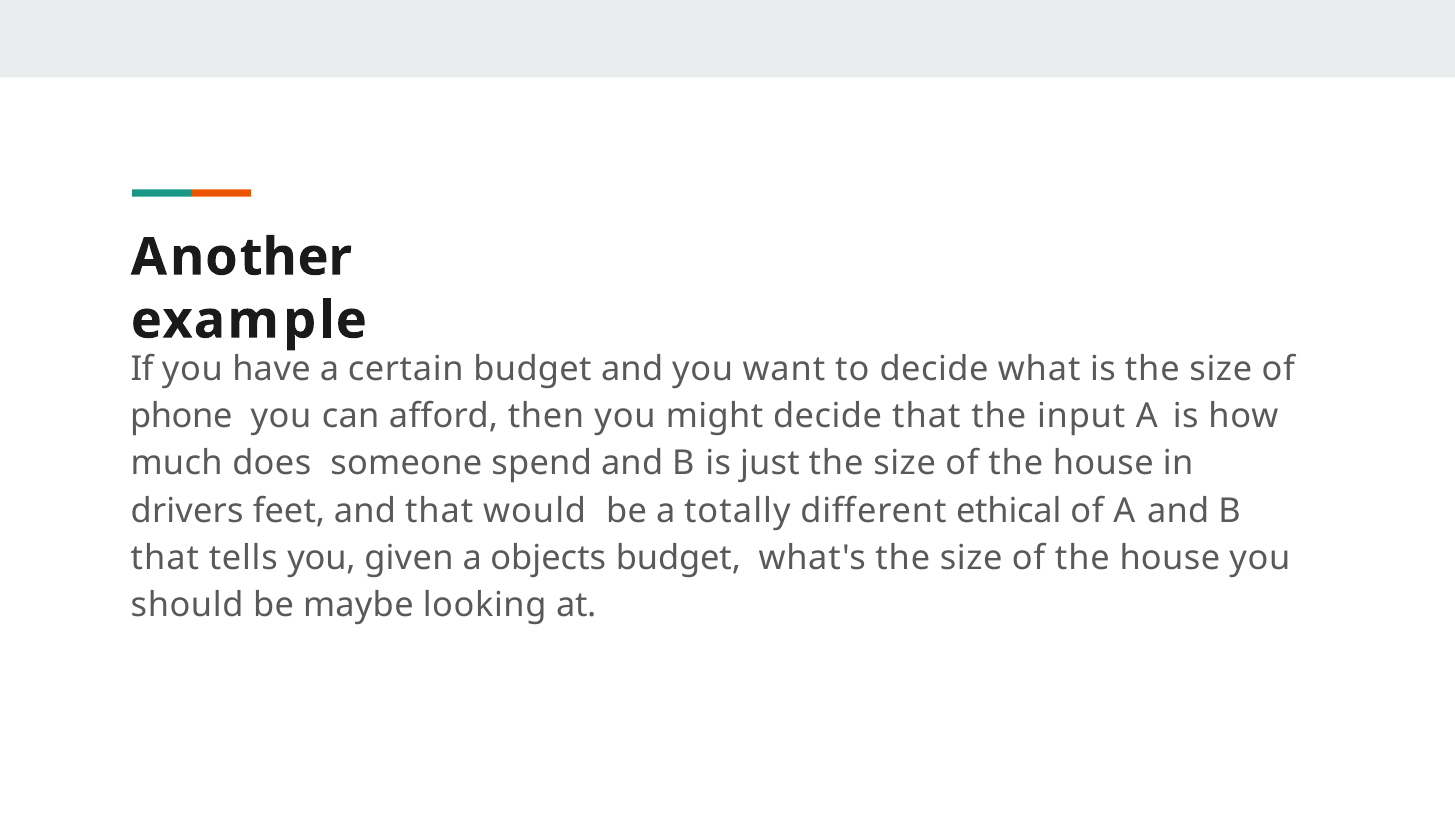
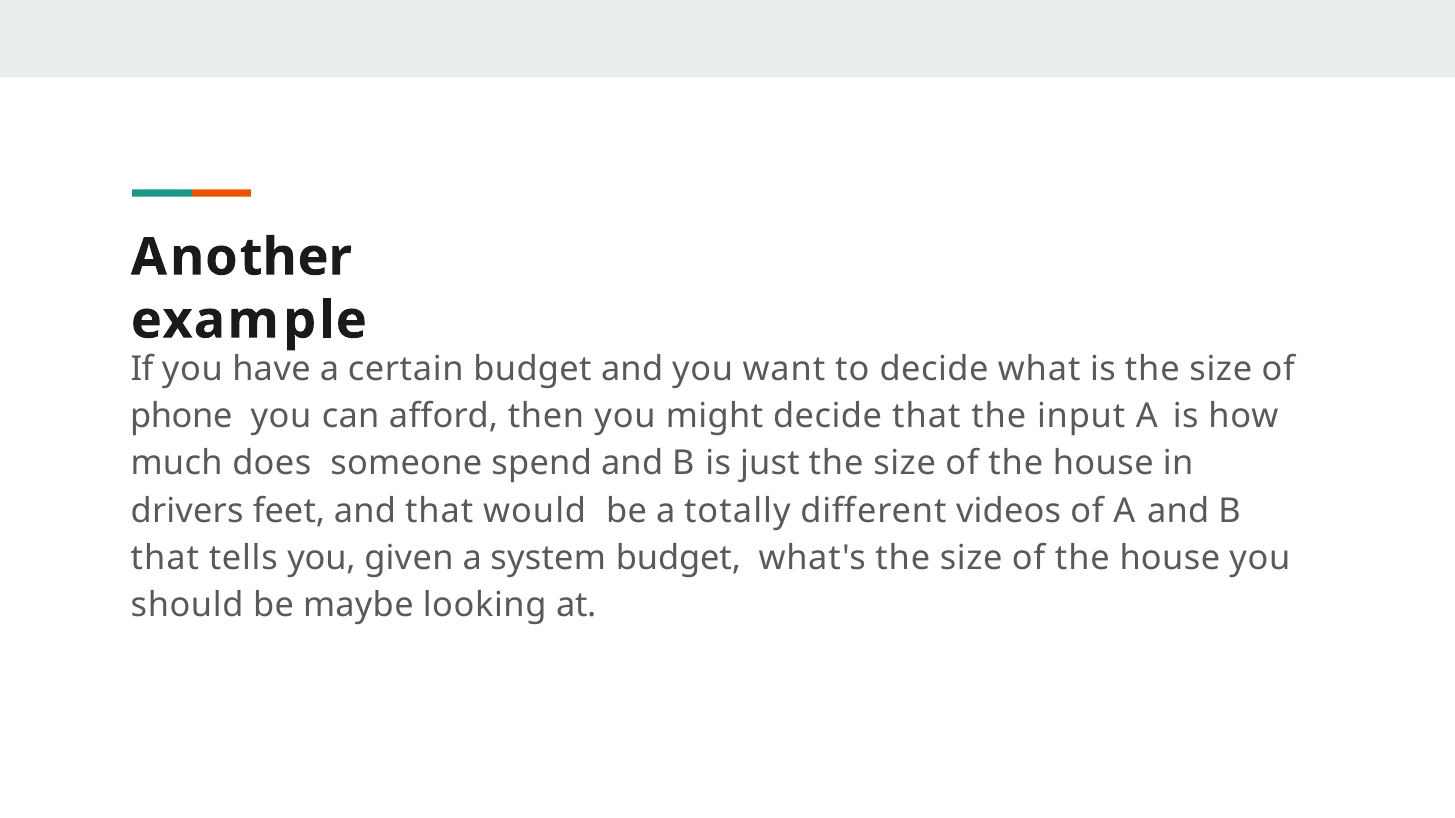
ethical: ethical -> videos
objects: objects -> system
